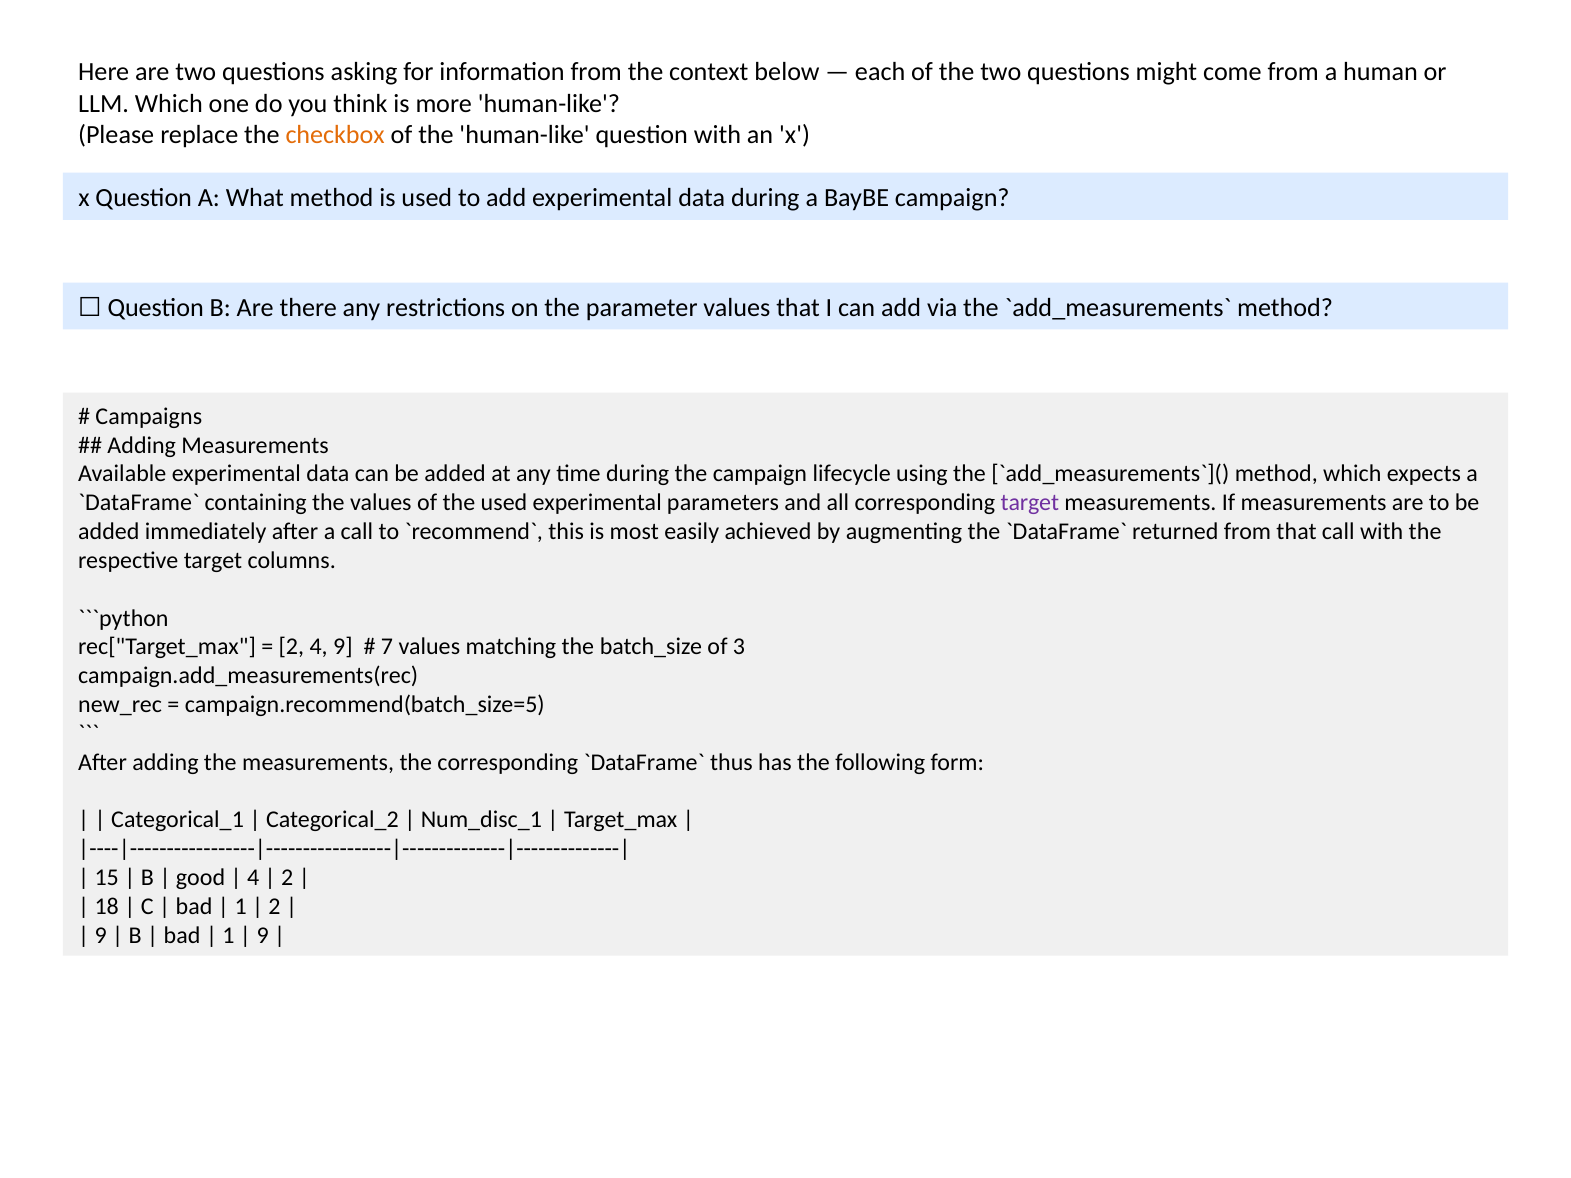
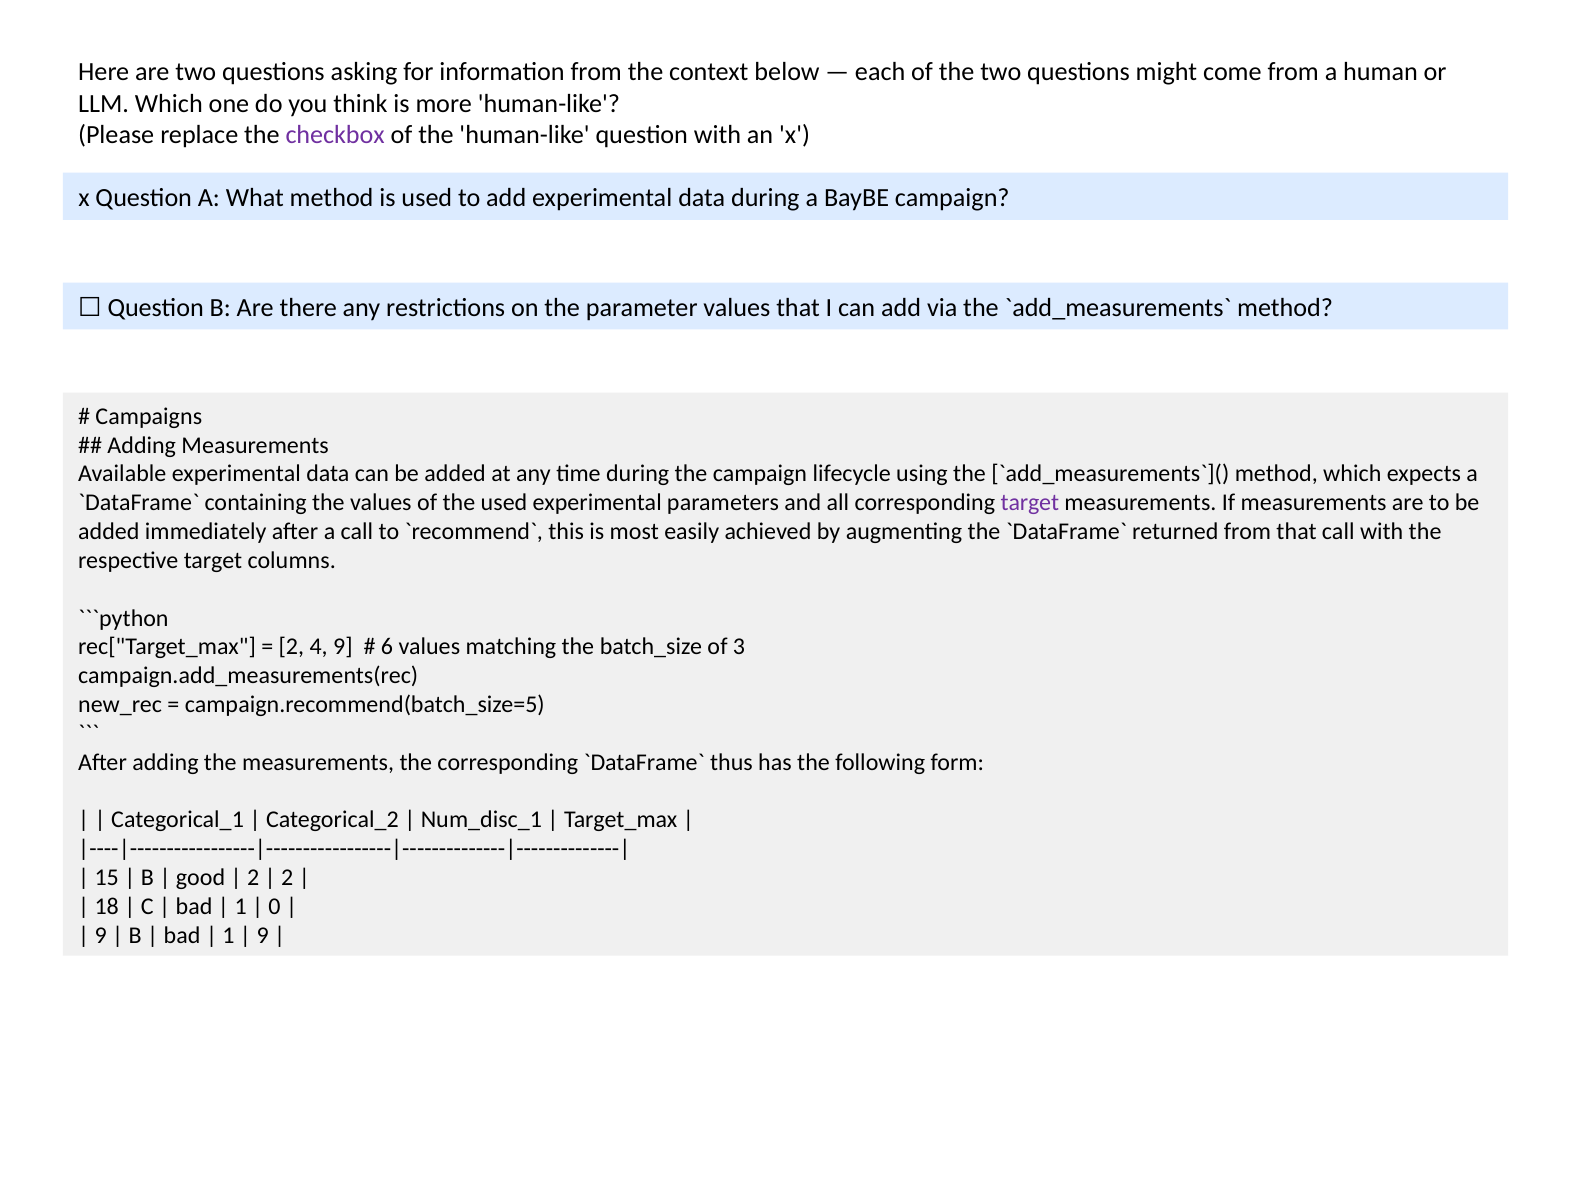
checkbox colour: orange -> purple
7: 7 -> 6
4 at (253, 878): 4 -> 2
2 at (275, 906): 2 -> 0
